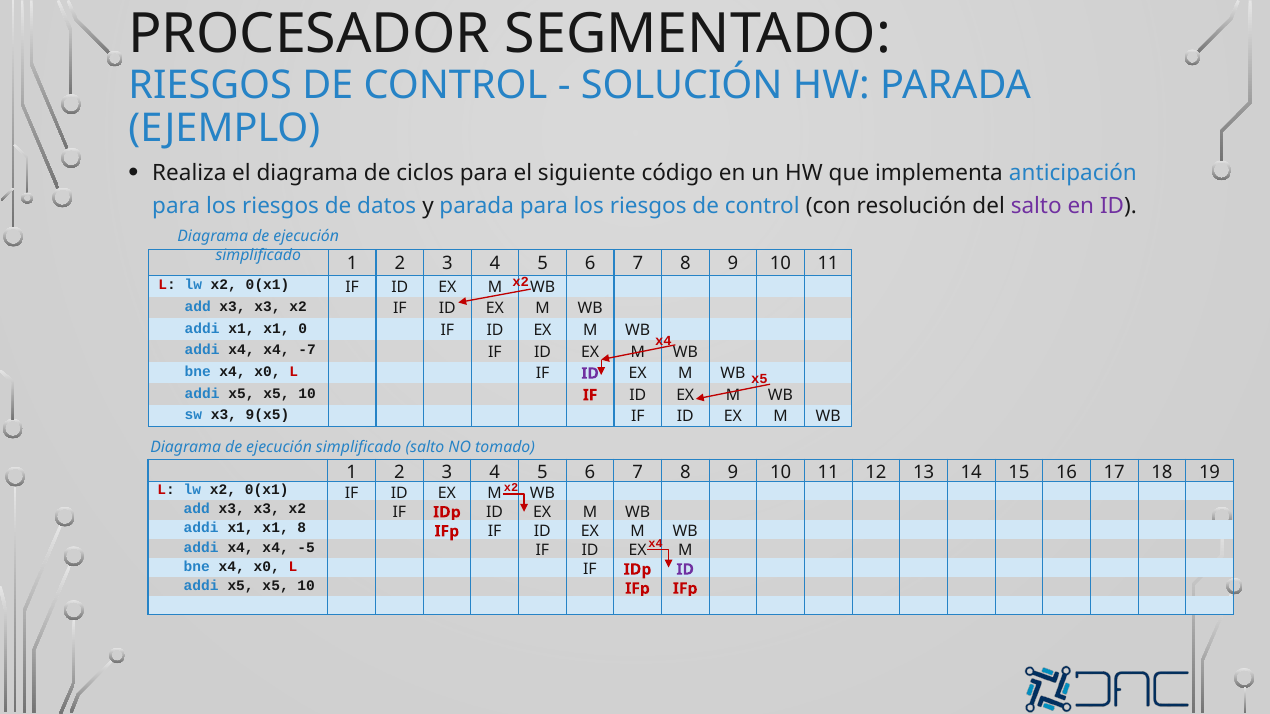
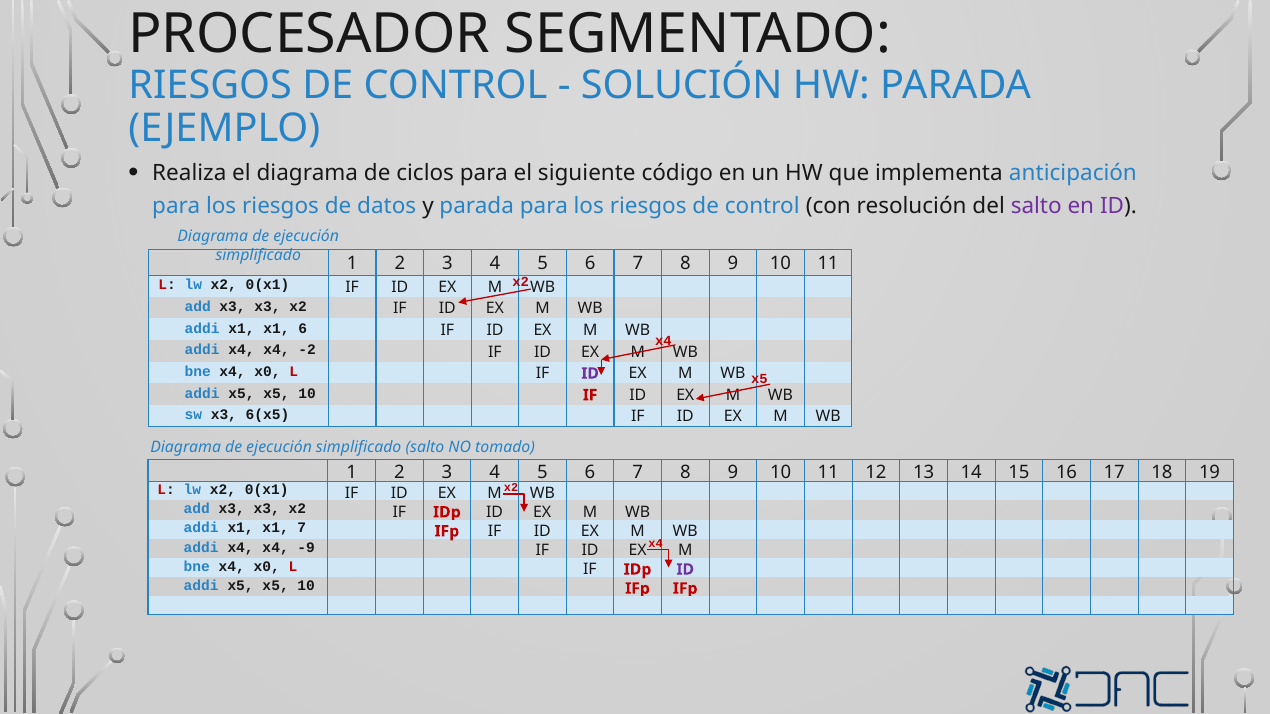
x1 0: 0 -> 6
-7: -7 -> -2
9(x5: 9(x5 -> 6(x5
x1 8: 8 -> 7
-5: -5 -> -9
